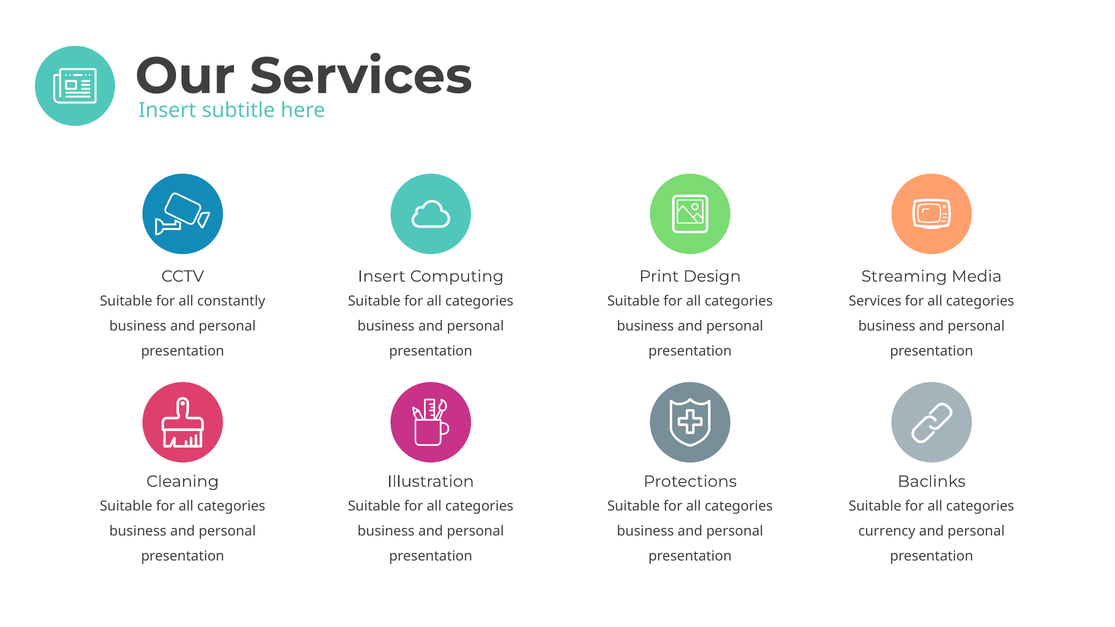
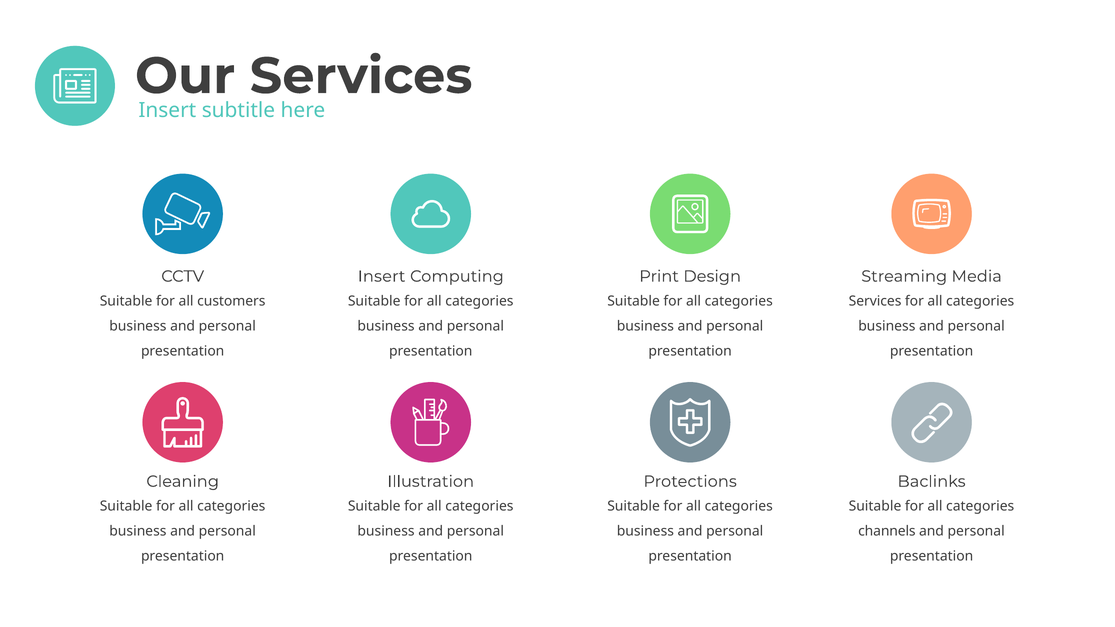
constantly: constantly -> customers
currency: currency -> channels
